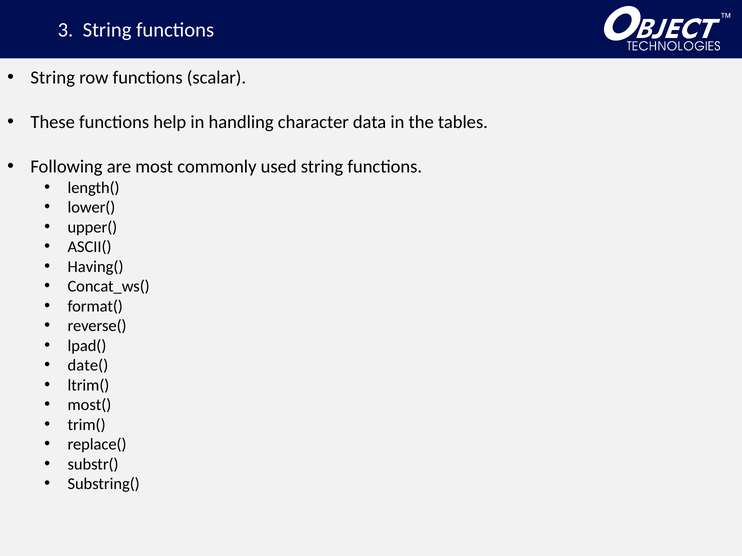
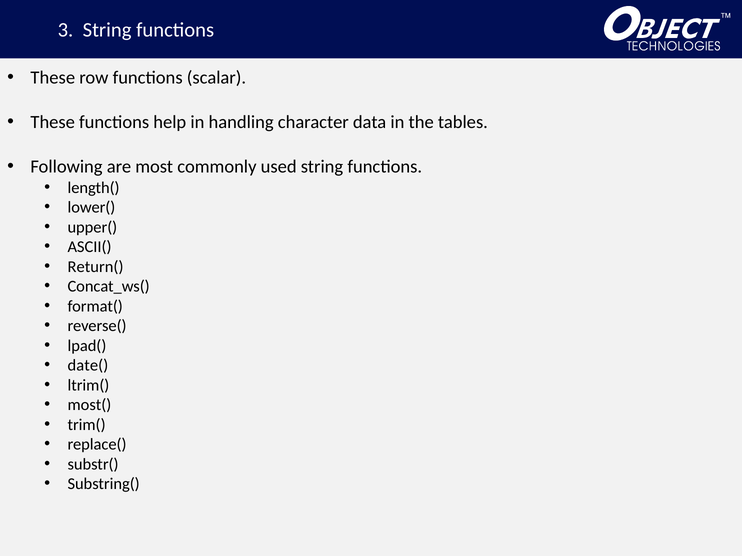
String at (53, 78): String -> These
Having(: Having( -> Return(
